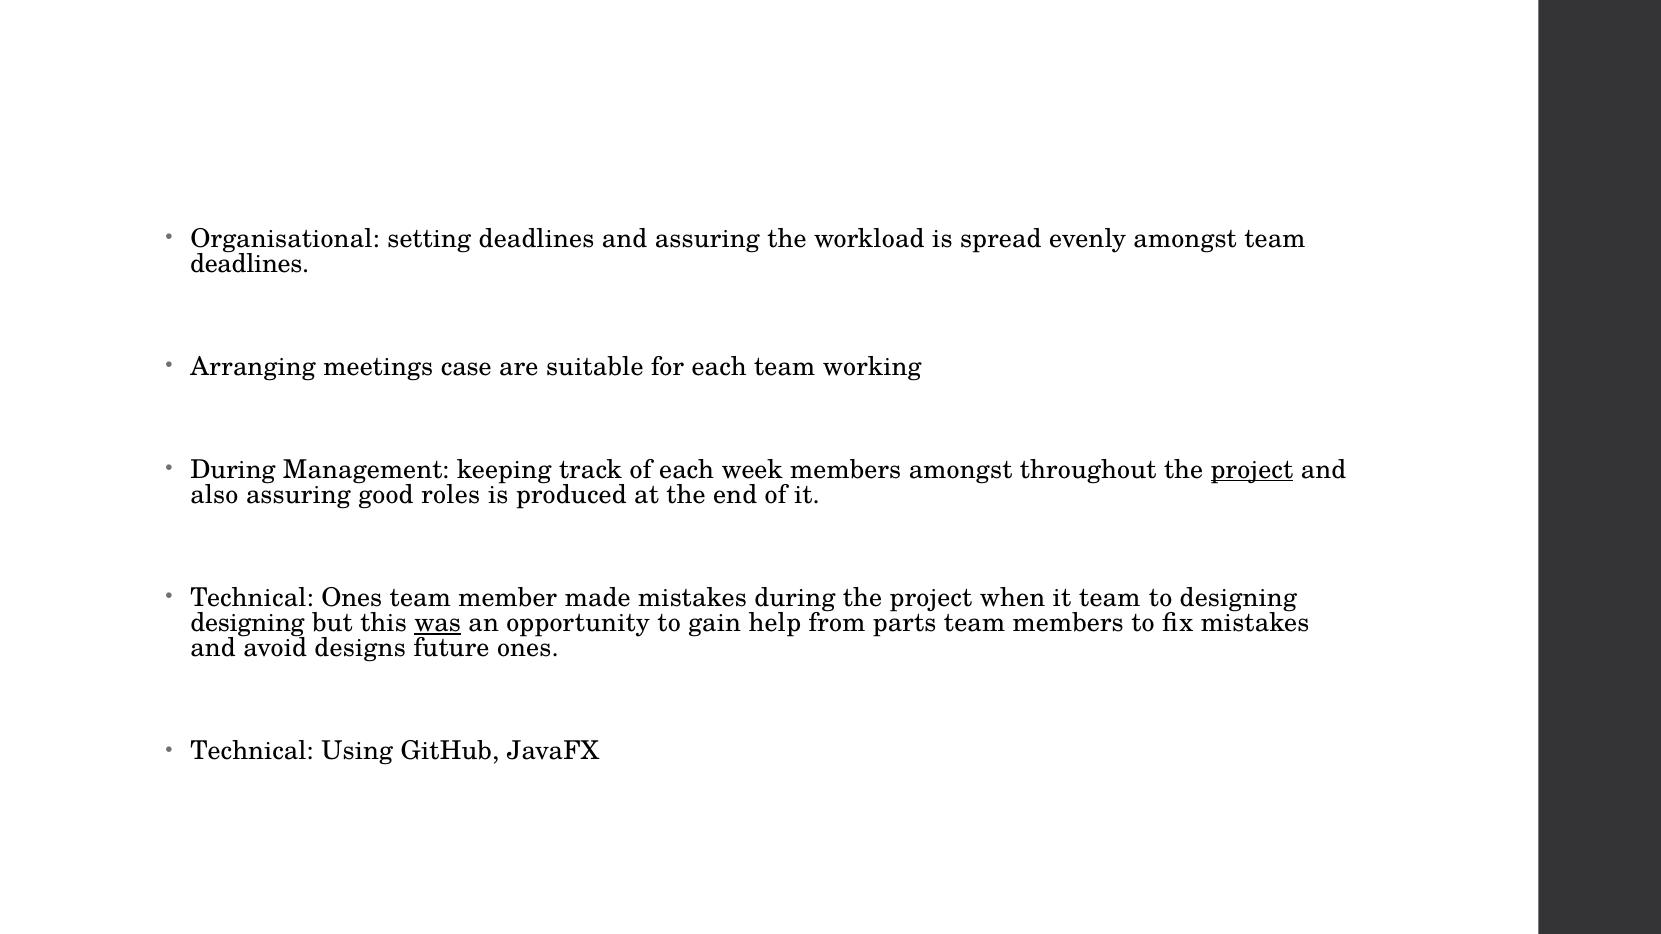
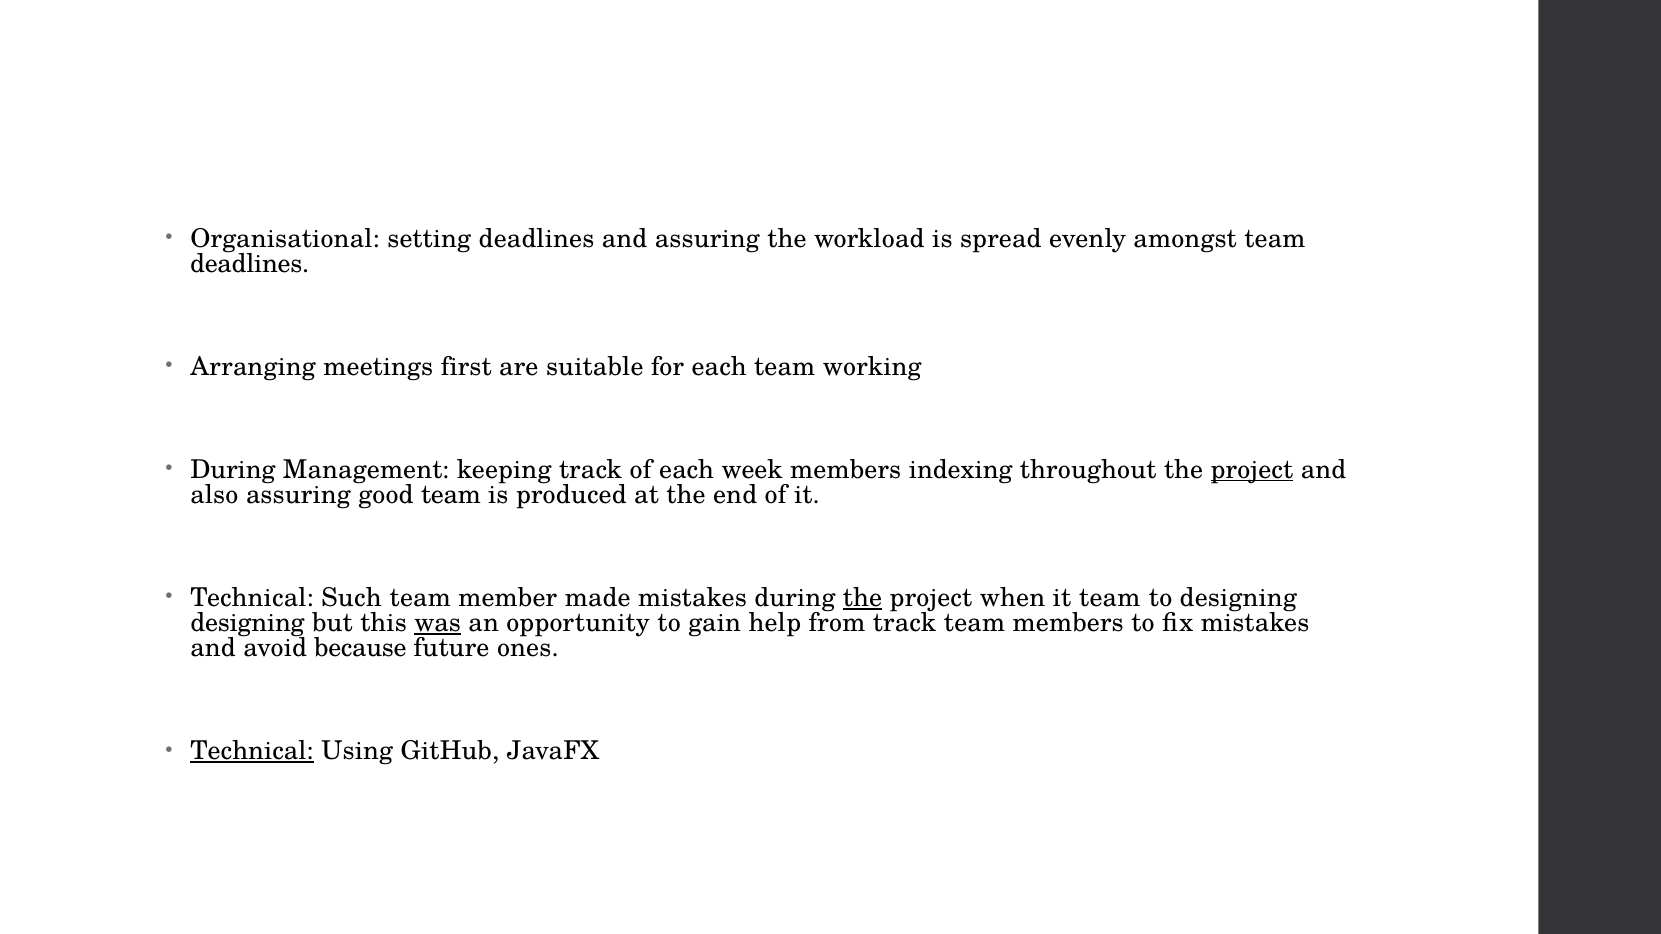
case: case -> first
members amongst: amongst -> indexing
good roles: roles -> team
Technical Ones: Ones -> Such
the at (862, 598) underline: none -> present
from parts: parts -> track
designs: designs -> because
Technical at (252, 751) underline: none -> present
